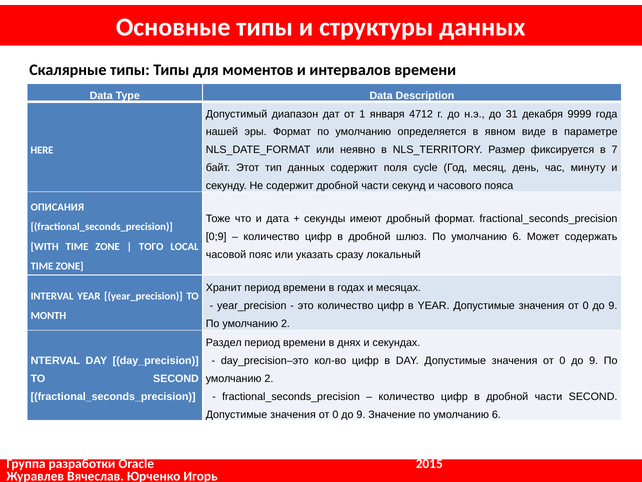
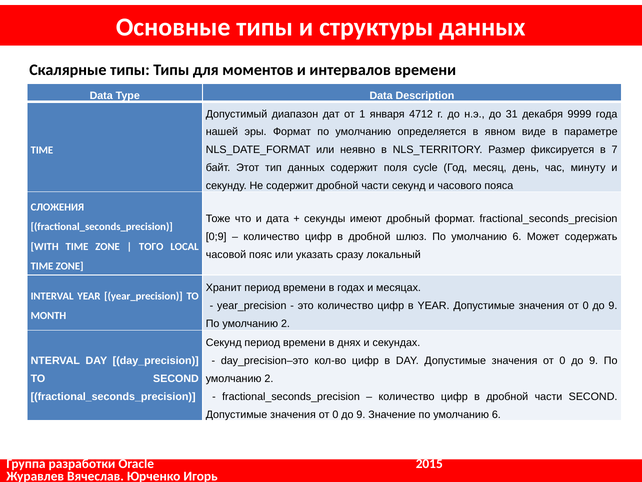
HERE at (42, 150): HERE -> TIME
ОПИСАНИЯ: ОПИСАНИЯ -> СЛОЖЕНИЯ
Раздел at (224, 342): Раздел -> Секунд
